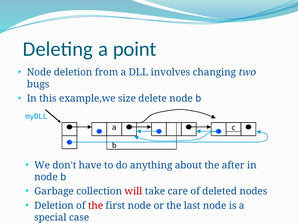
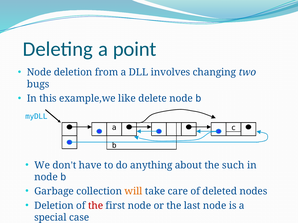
size: size -> like
after: after -> such
will colour: red -> orange
